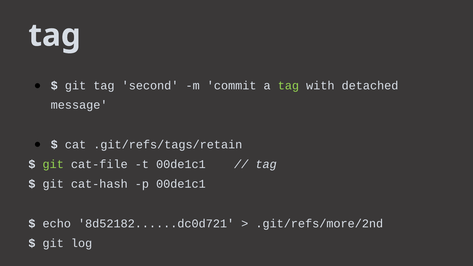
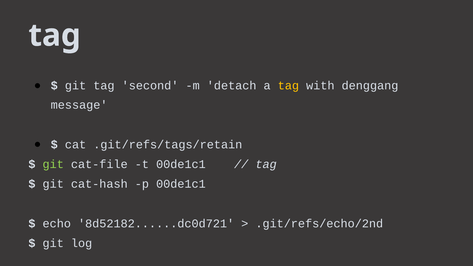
commit: commit -> detach
tag at (288, 86) colour: light green -> yellow
detached: detached -> denggang
.git/refs/more/2nd: .git/refs/more/2nd -> .git/refs/echo/2nd
